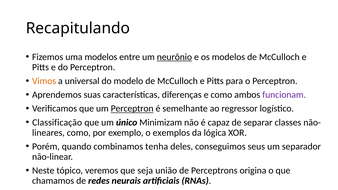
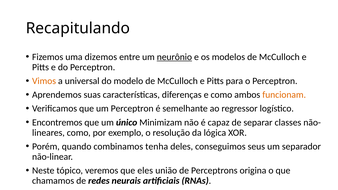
uma modelos: modelos -> dizemos
funcionam colour: purple -> orange
Perceptron at (132, 109) underline: present -> none
Classificação: Classificação -> Encontremos
exemplos: exemplos -> resolução
seja: seja -> eles
